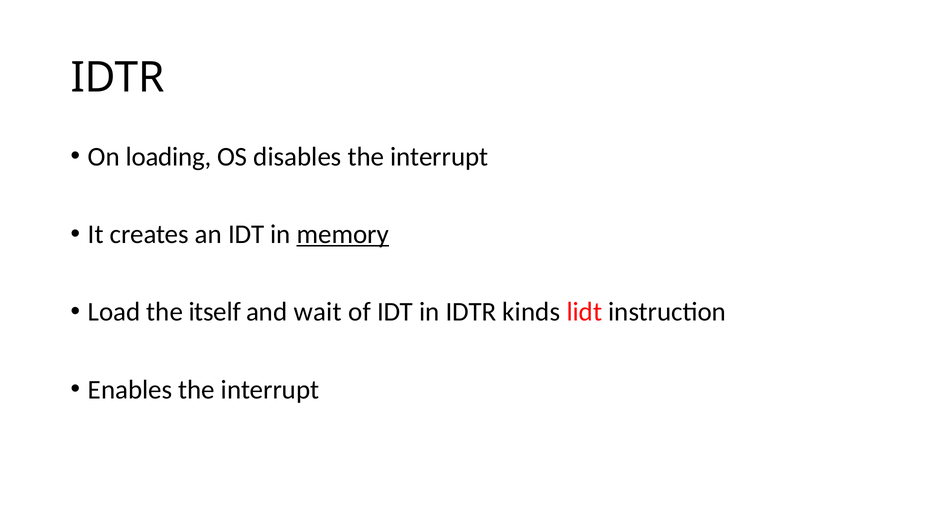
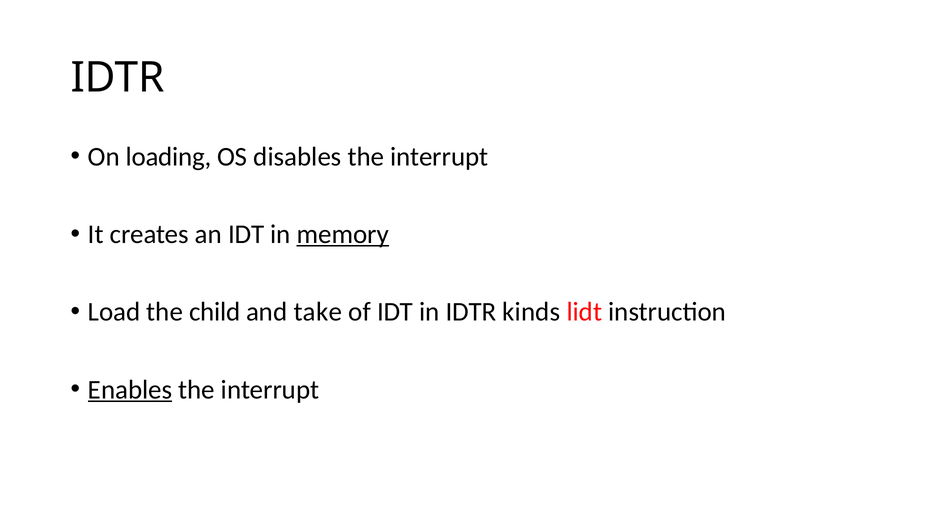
itself: itself -> child
wait: wait -> take
Enables underline: none -> present
